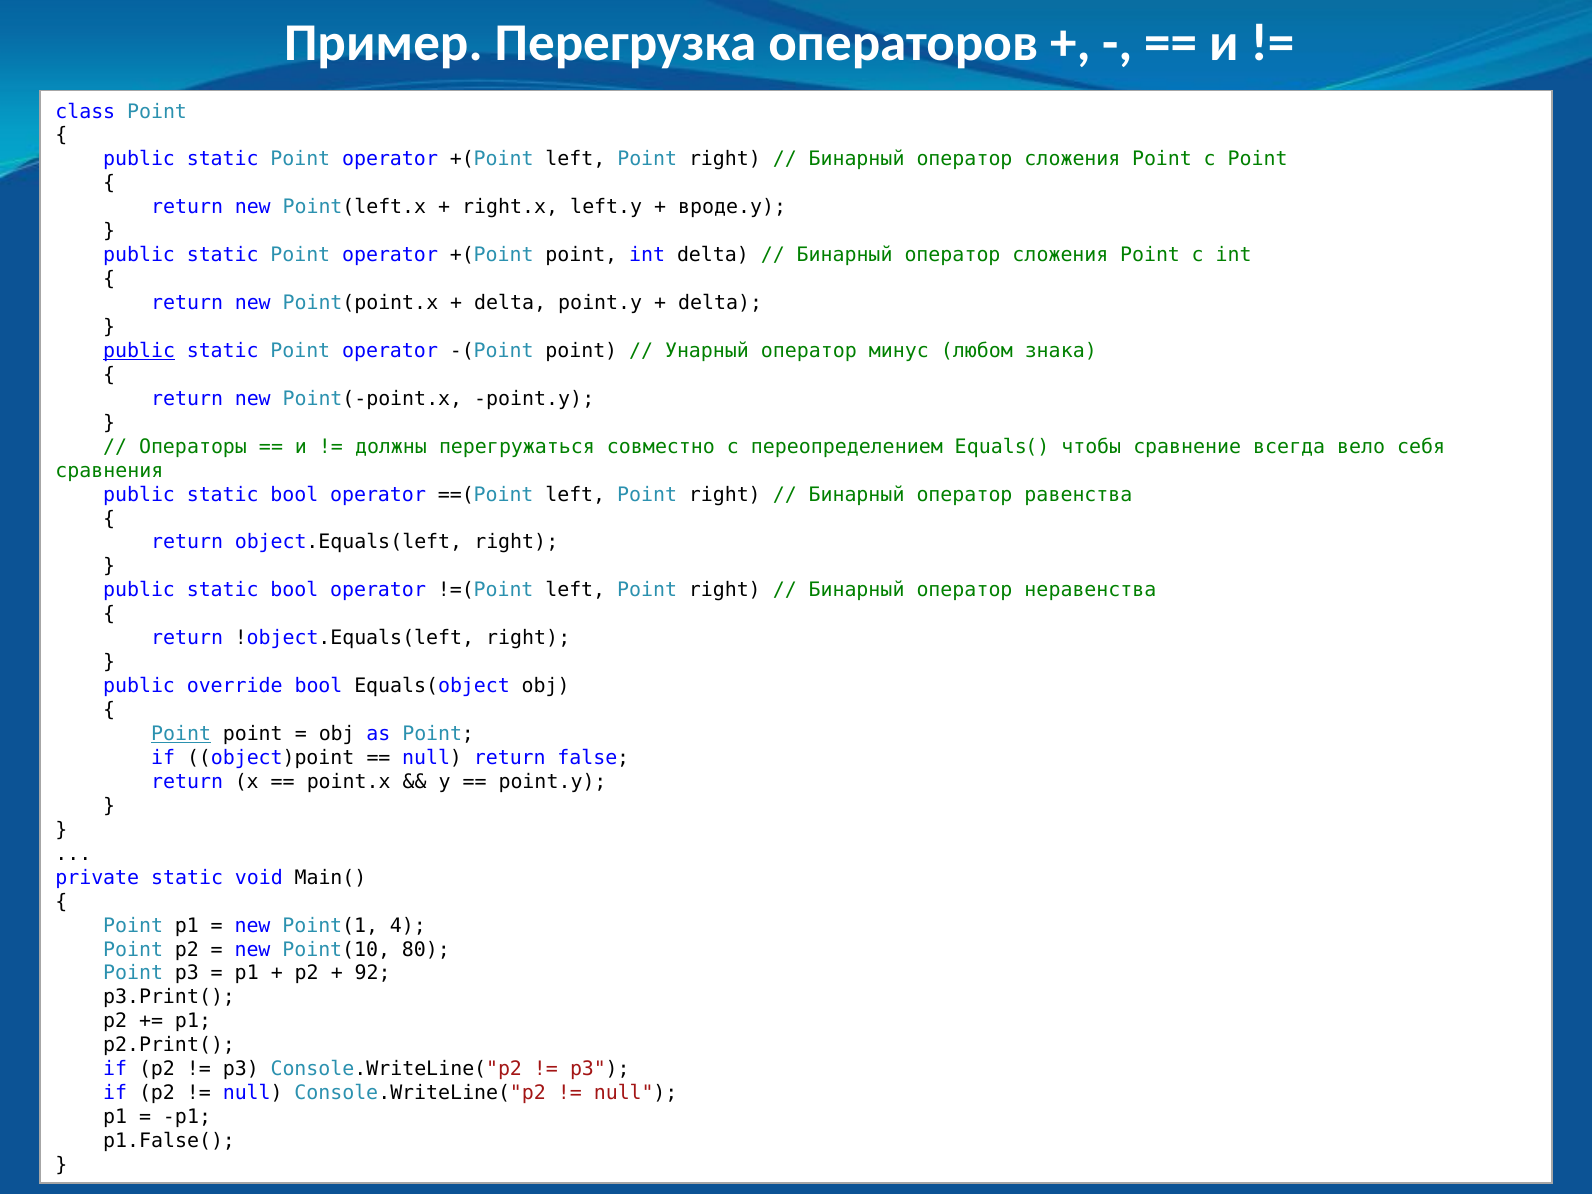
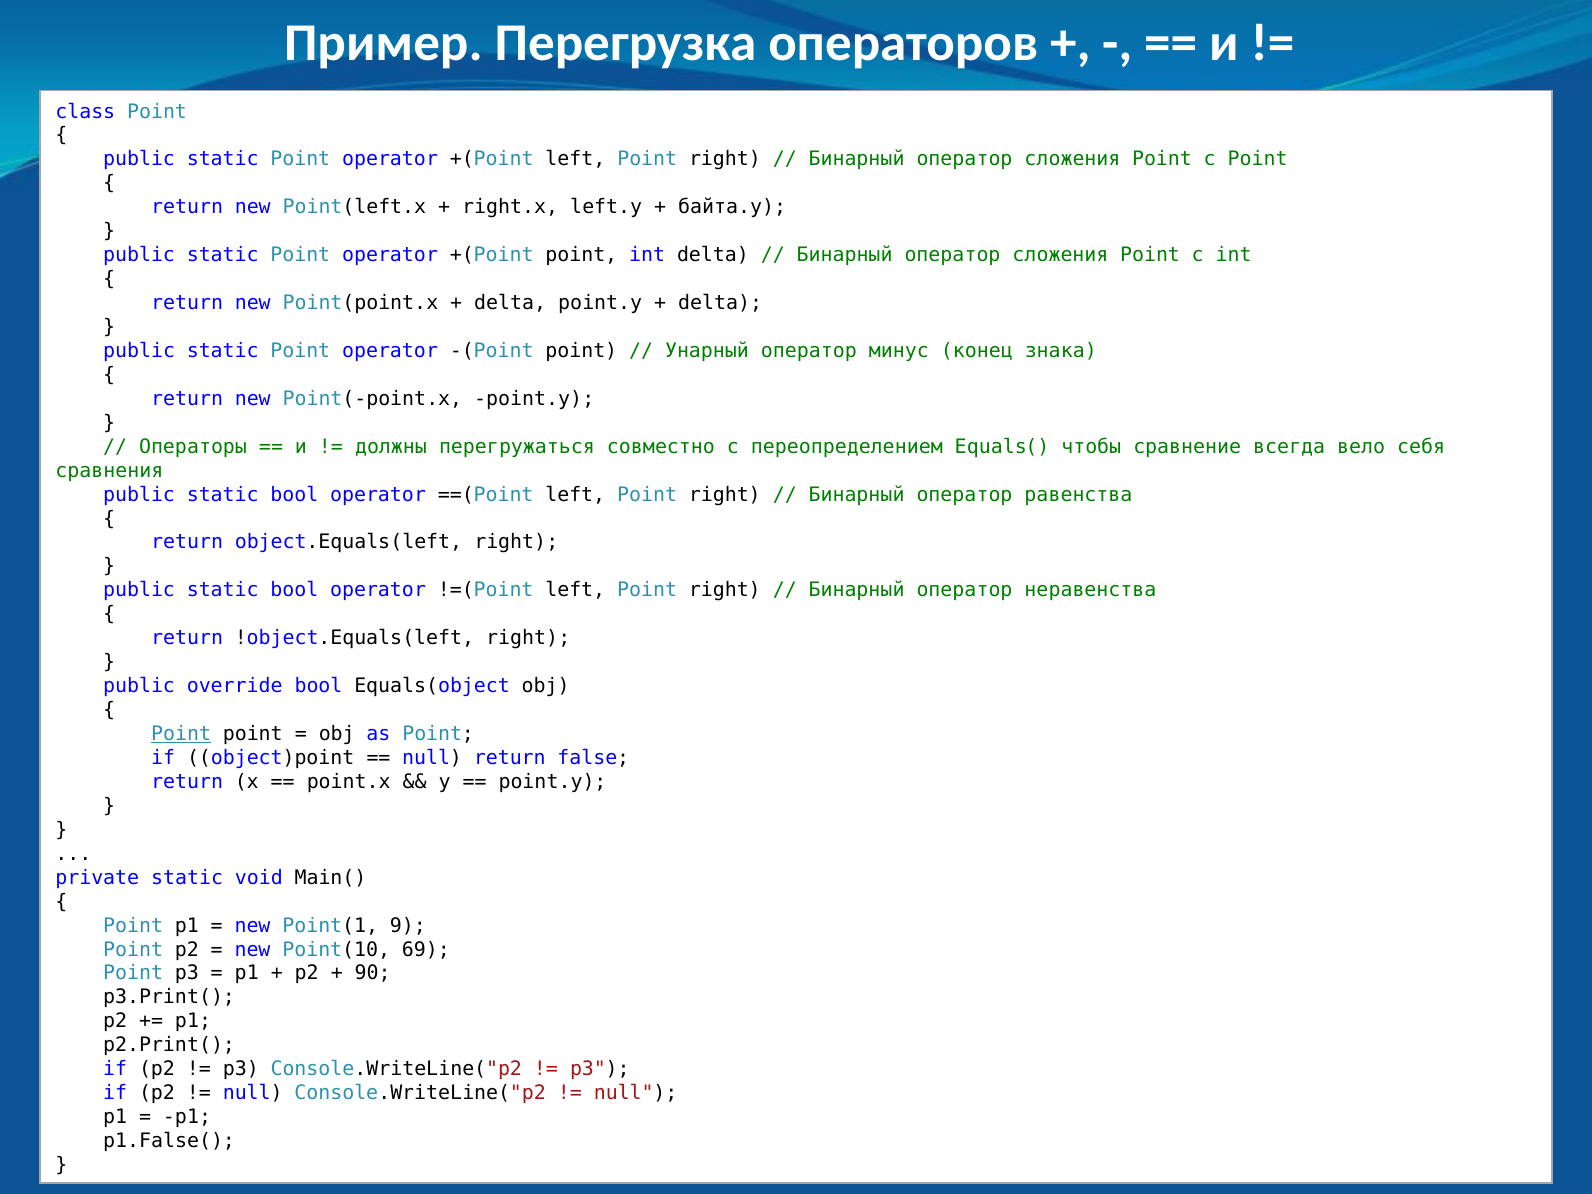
вроде.y: вроде.y -> байта.y
public at (139, 351) underline: present -> none
любом: любом -> конец
4: 4 -> 9
80: 80 -> 69
92: 92 -> 90
